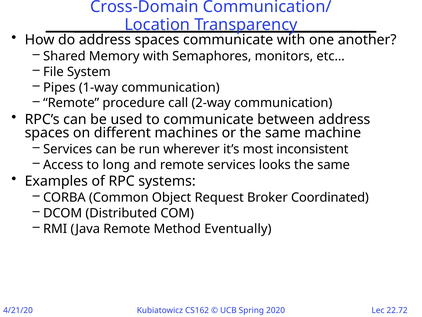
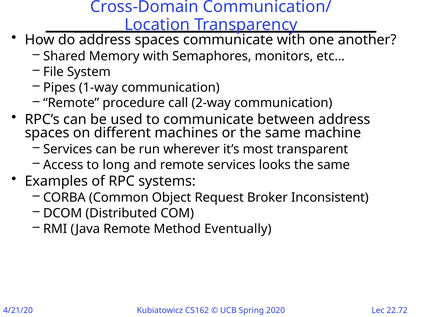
inconsistent: inconsistent -> transparent
Coordinated: Coordinated -> Inconsistent
